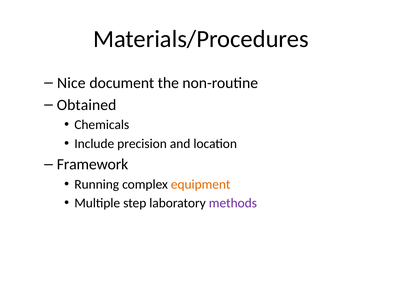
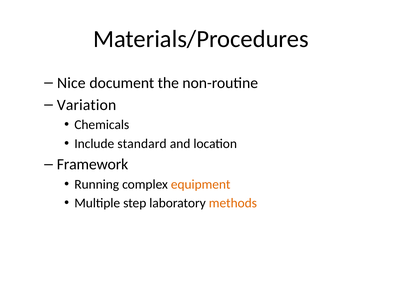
Obtained: Obtained -> Variation
precision: precision -> standard
methods colour: purple -> orange
